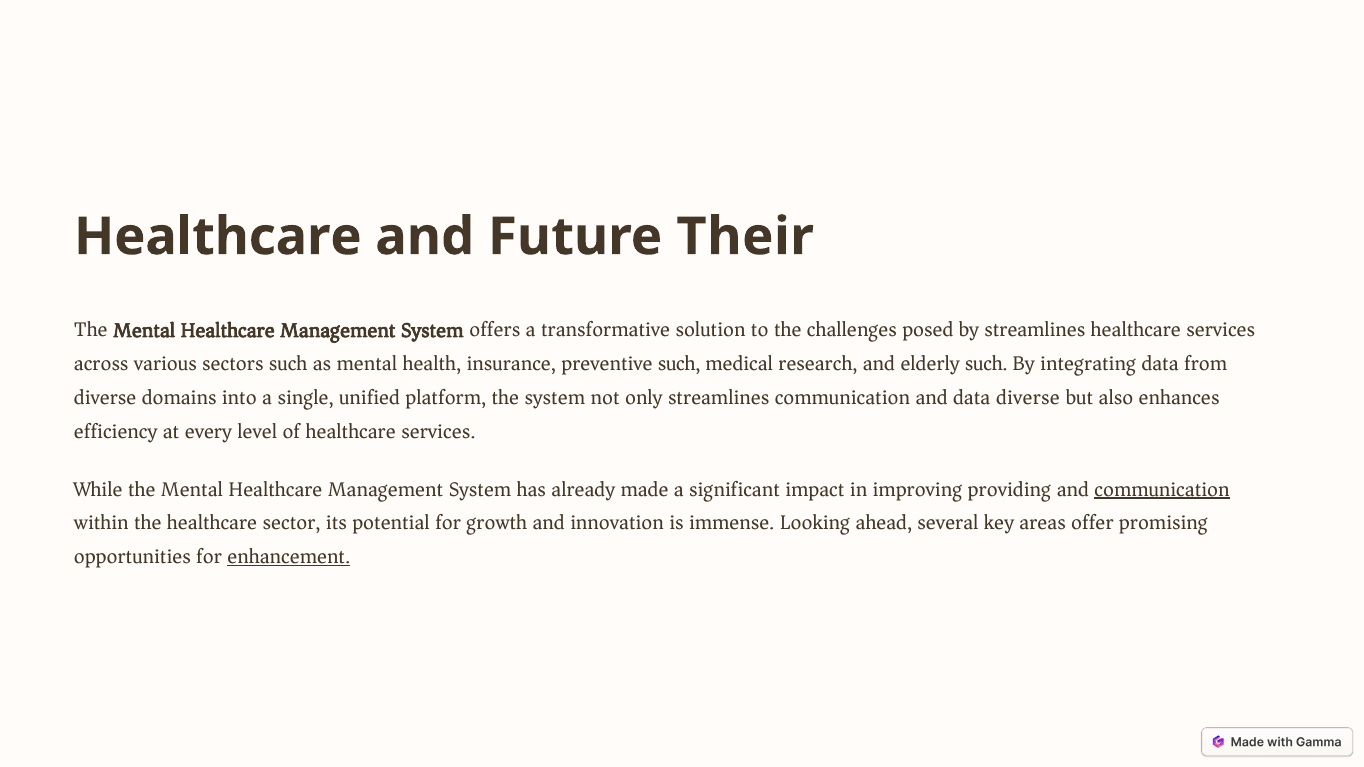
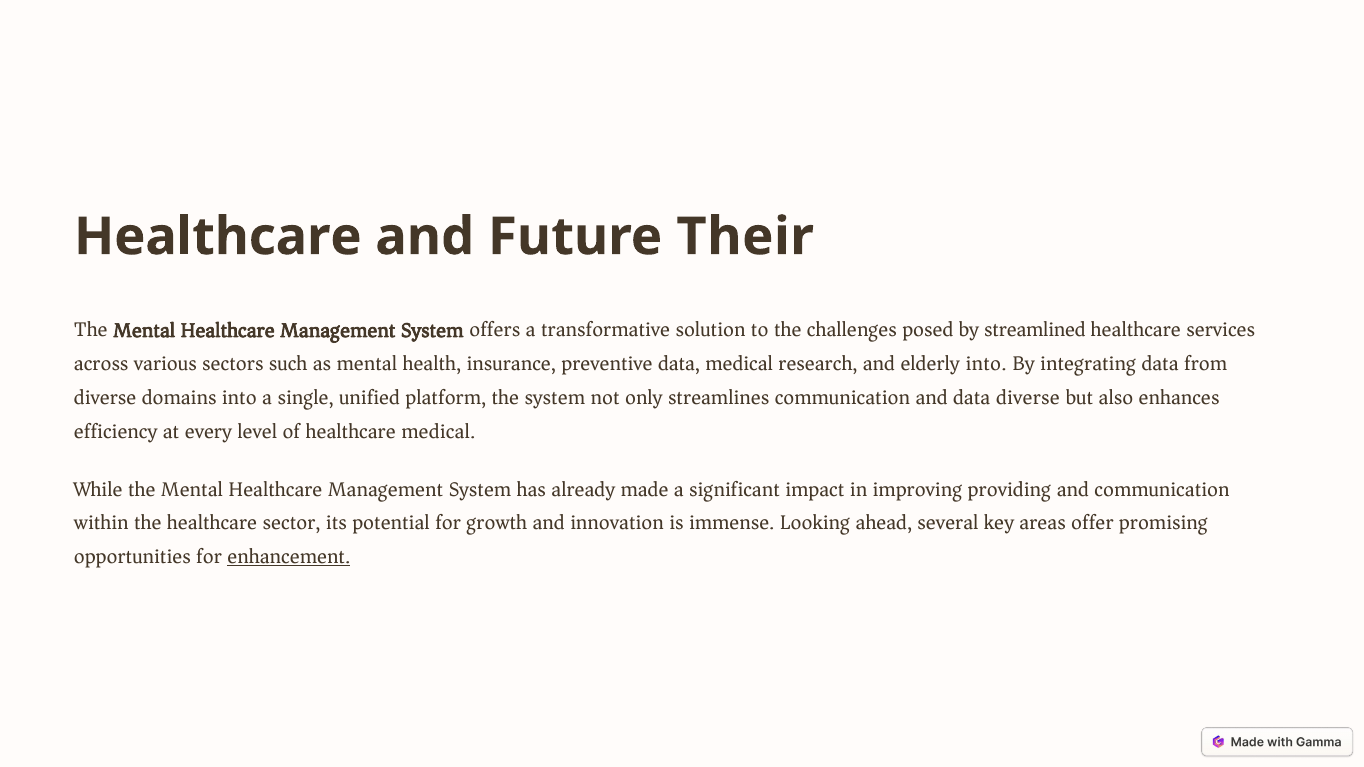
by streamlines: streamlines -> streamlined
preventive such: such -> data
elderly such: such -> into
of healthcare services: services -> medical
communication at (1162, 489) underline: present -> none
